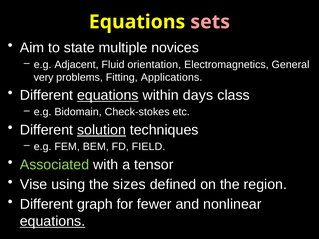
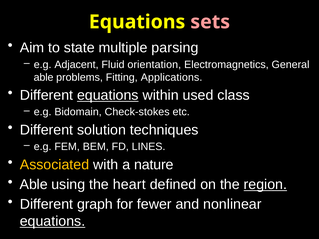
novices: novices -> parsing
very at (44, 77): very -> able
days: days -> used
solution underline: present -> none
FIELD: FIELD -> LINES
Associated colour: light green -> yellow
tensor: tensor -> nature
Vise at (34, 185): Vise -> Able
sizes: sizes -> heart
region underline: none -> present
